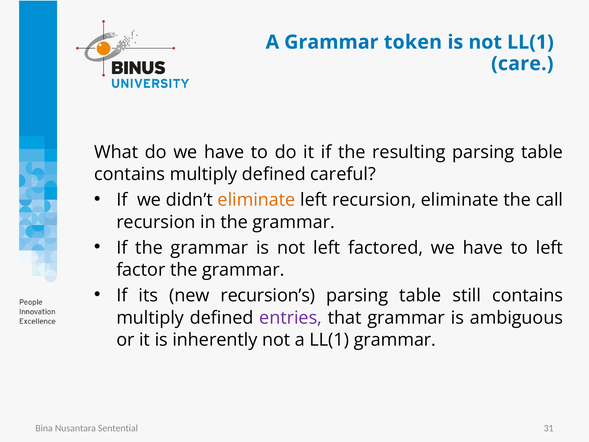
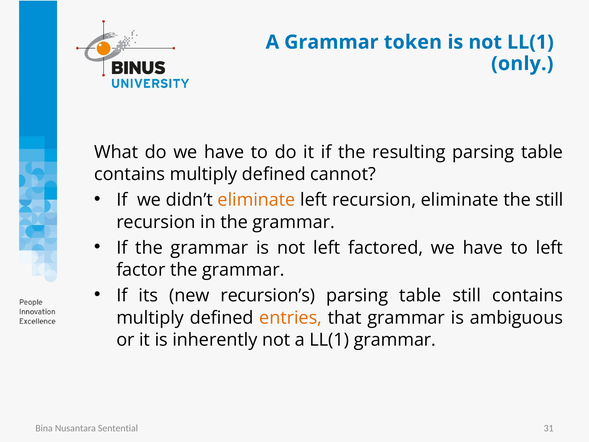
care: care -> only
careful: careful -> cannot
the call: call -> still
entries colour: purple -> orange
